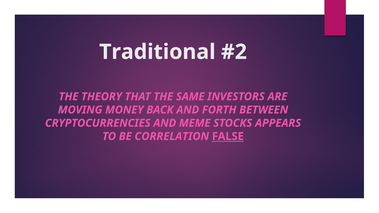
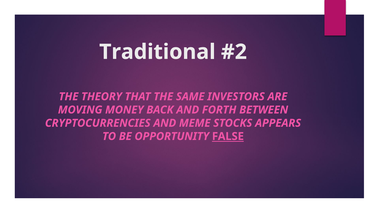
CORRELATION: CORRELATION -> OPPORTUNITY
